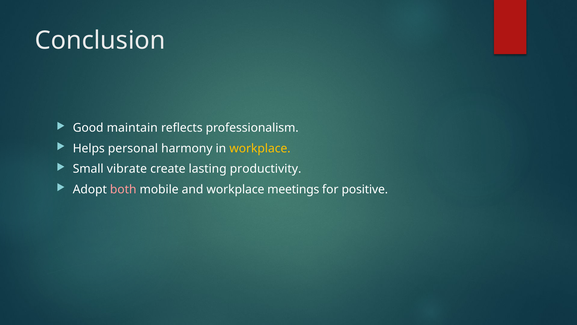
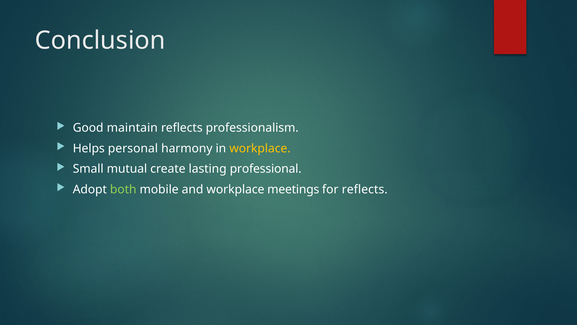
vibrate: vibrate -> mutual
productivity: productivity -> professional
both colour: pink -> light green
for positive: positive -> reflects
